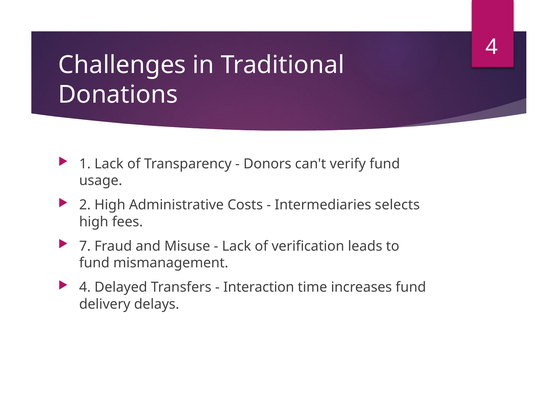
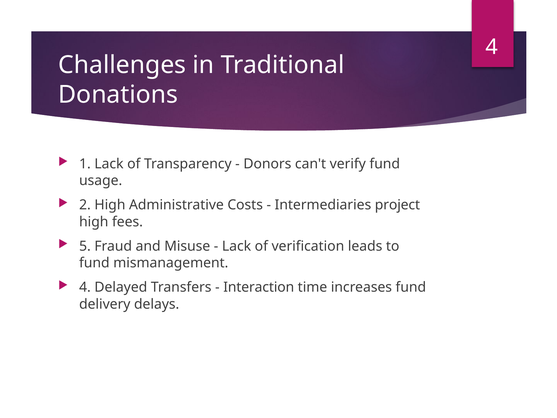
selects: selects -> project
7: 7 -> 5
